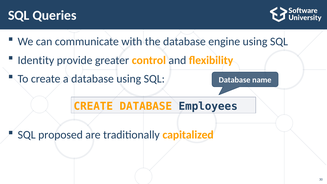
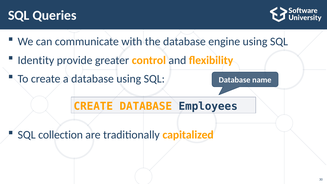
proposed: proposed -> collection
